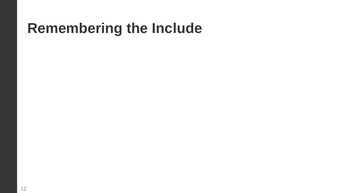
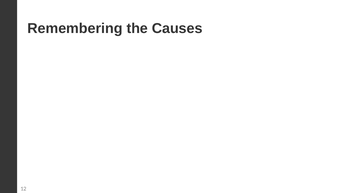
the Include: Include -> Causes
